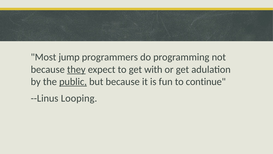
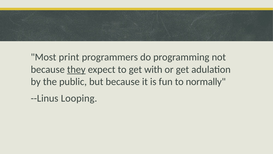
jump: jump -> print
public underline: present -> none
continue: continue -> normally
